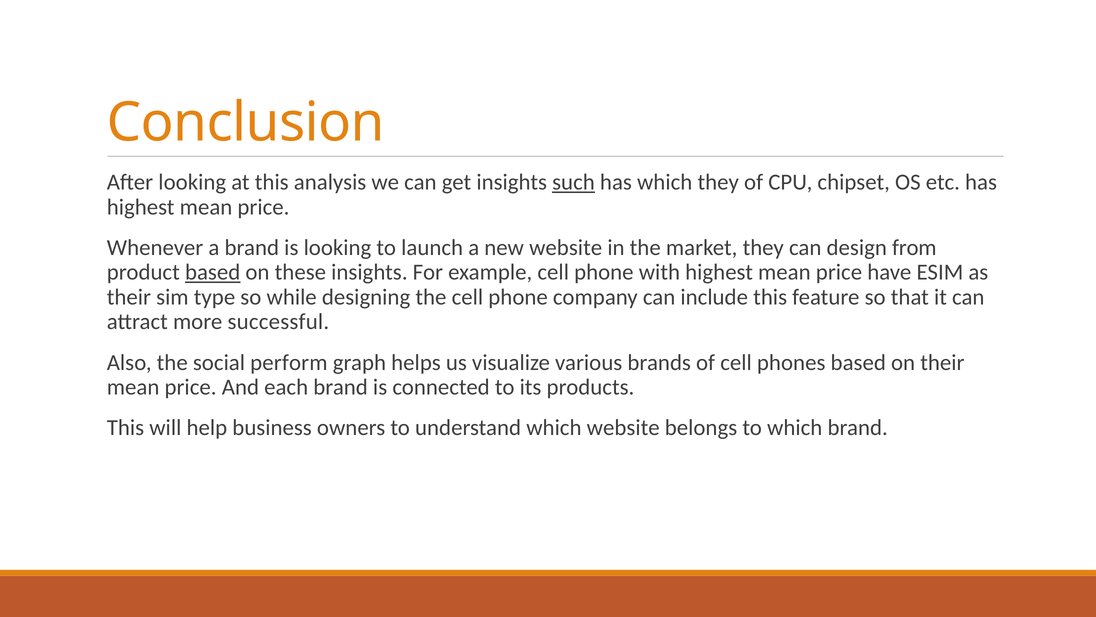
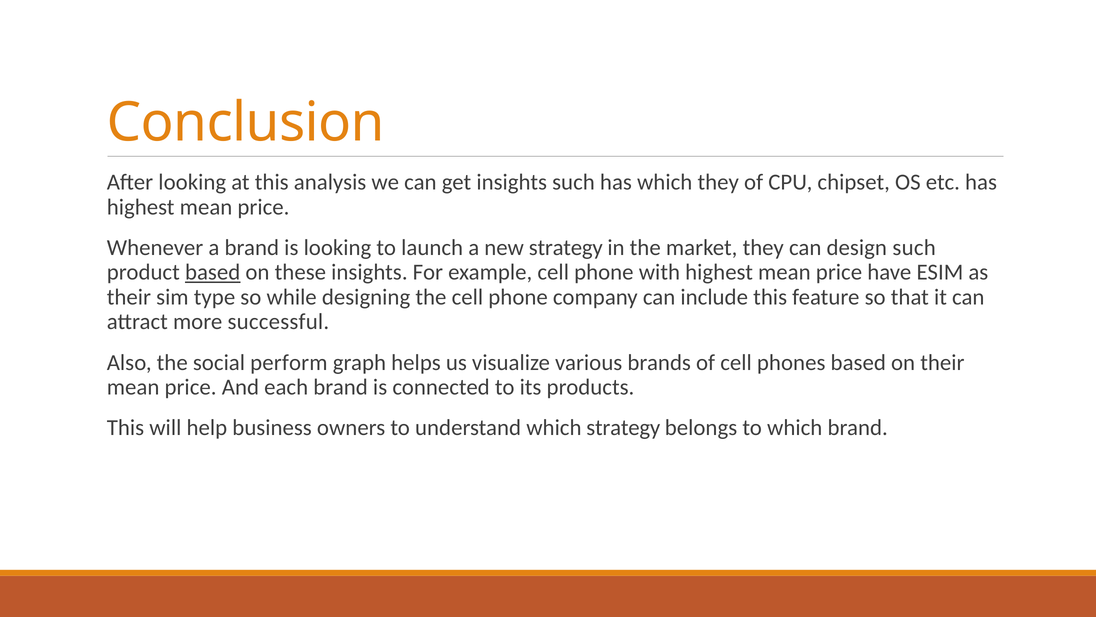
such at (573, 182) underline: present -> none
new website: website -> strategy
design from: from -> such
which website: website -> strategy
